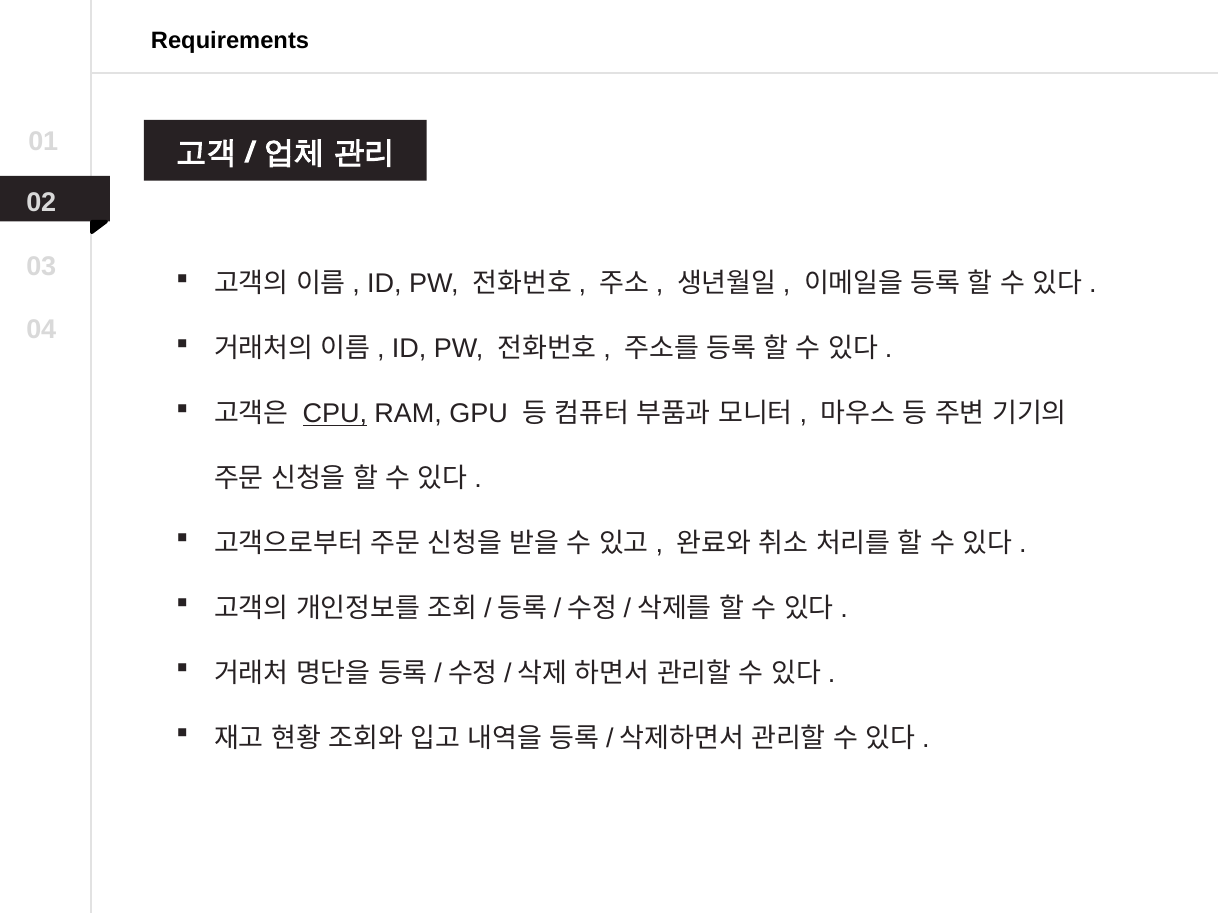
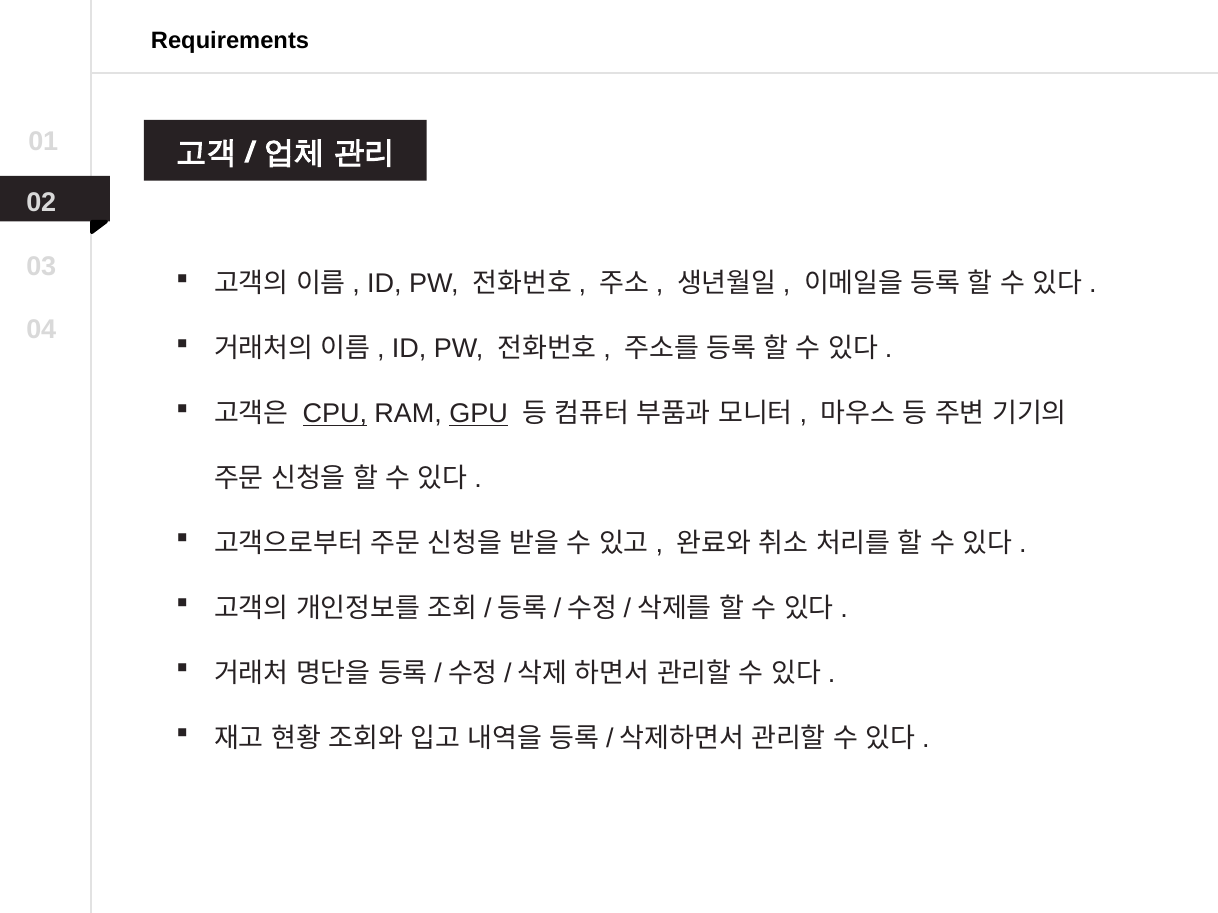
GPU underline: none -> present
